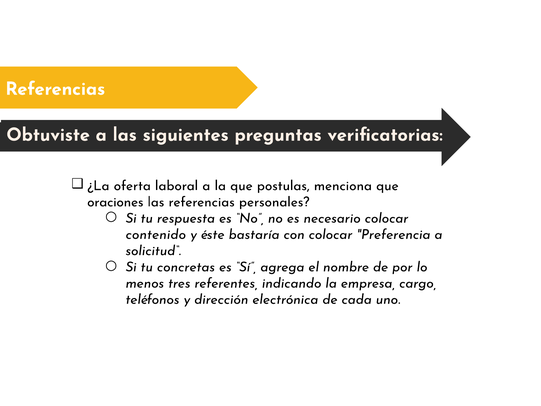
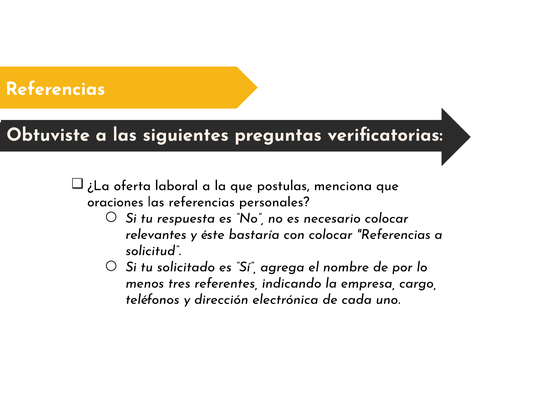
contenido: contenido -> relevantes
colocar Preferencia: Preferencia -> Referencias
concretas: concretas -> solicitado
